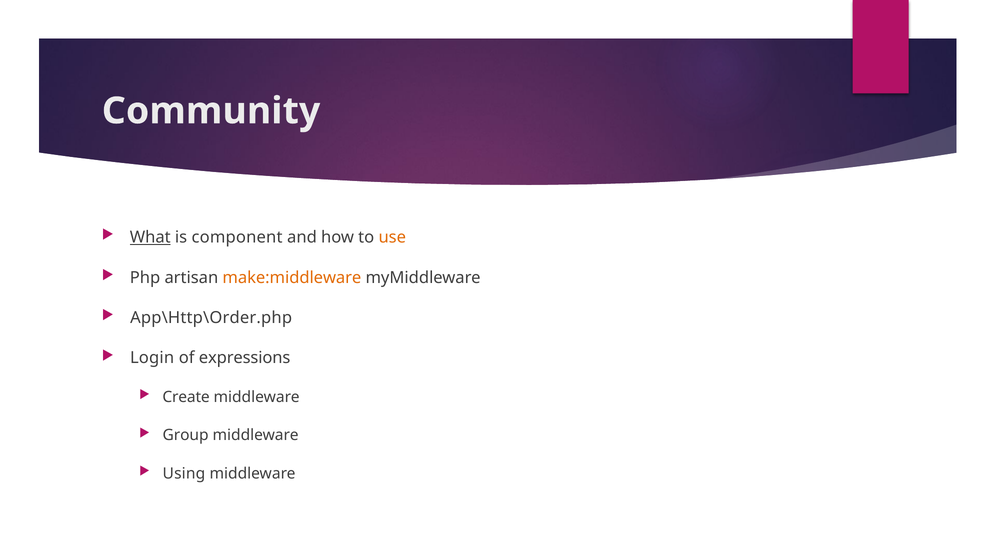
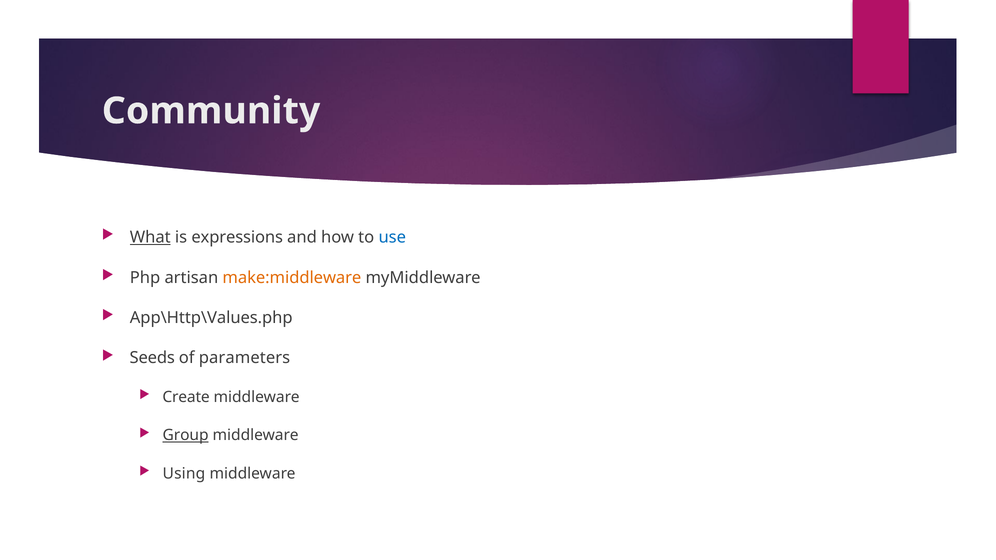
component: component -> expressions
use colour: orange -> blue
App\Http\Order.php: App\Http\Order.php -> App\Http\Values.php
Login: Login -> Seeds
expressions: expressions -> parameters
Group underline: none -> present
